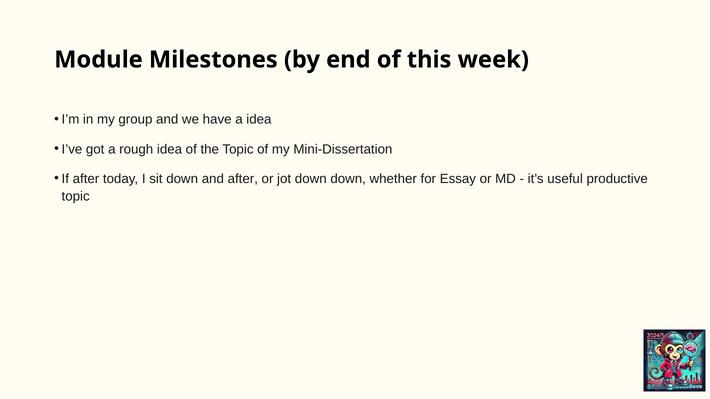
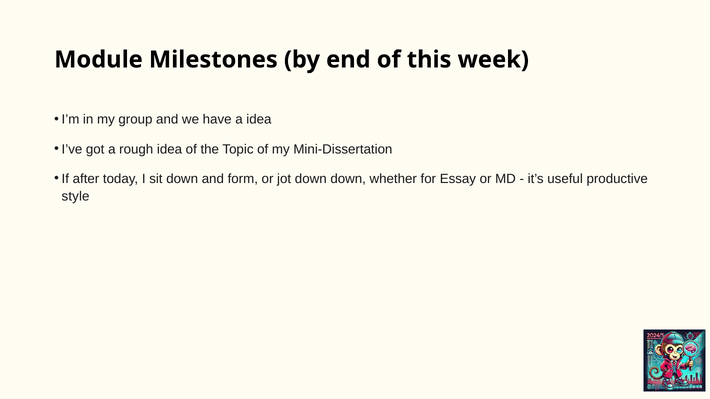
and after: after -> form
topic at (76, 197): topic -> style
